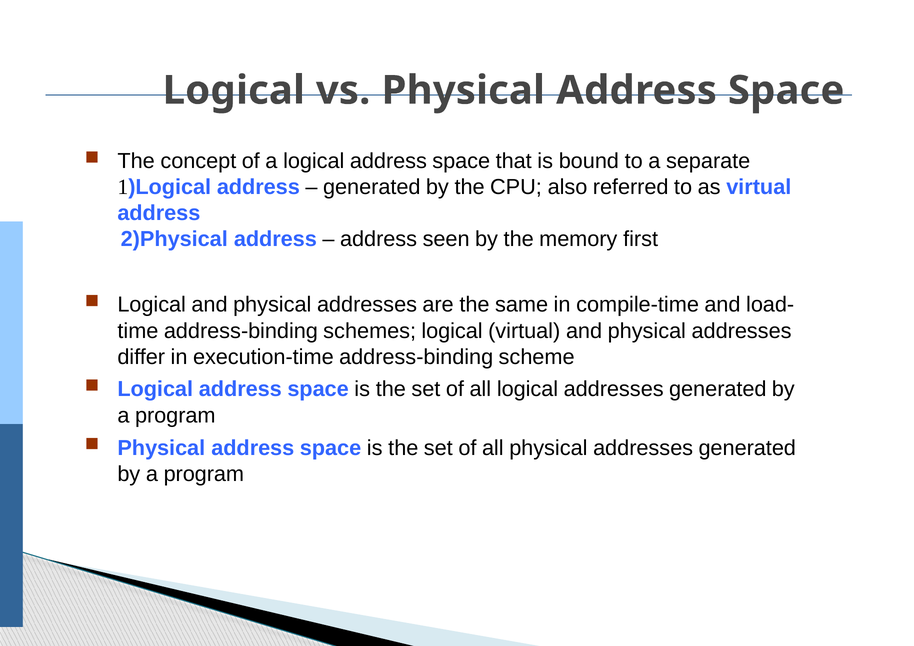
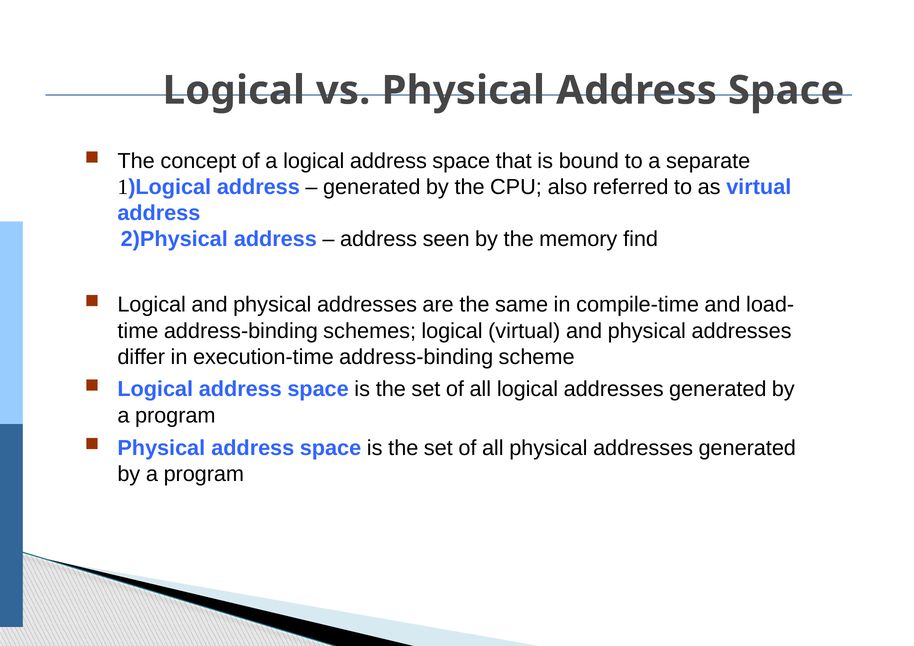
first: first -> find
